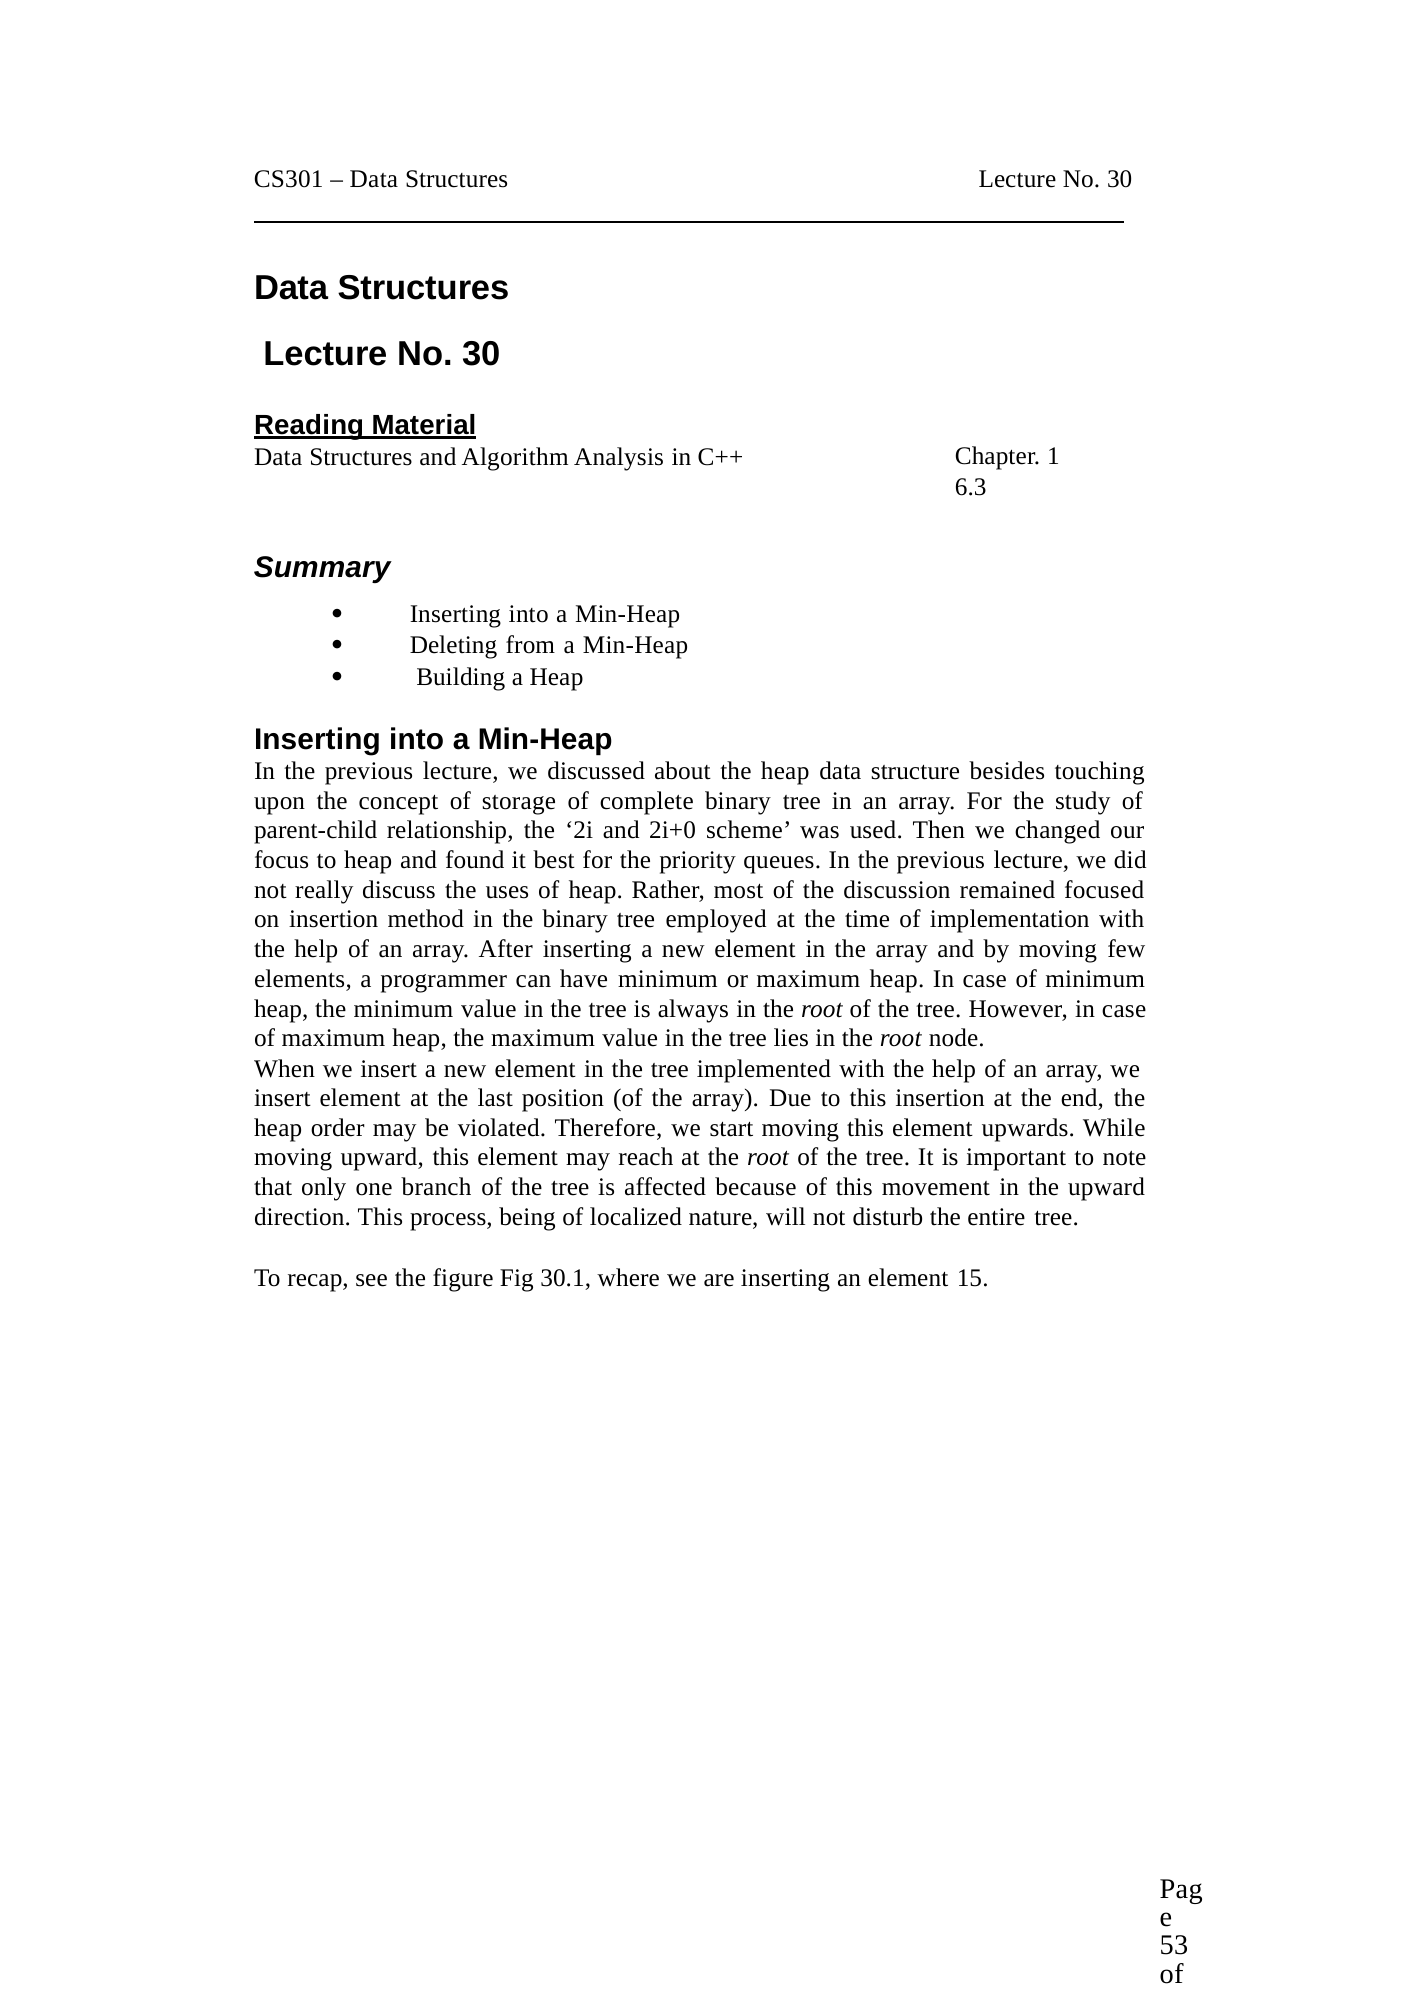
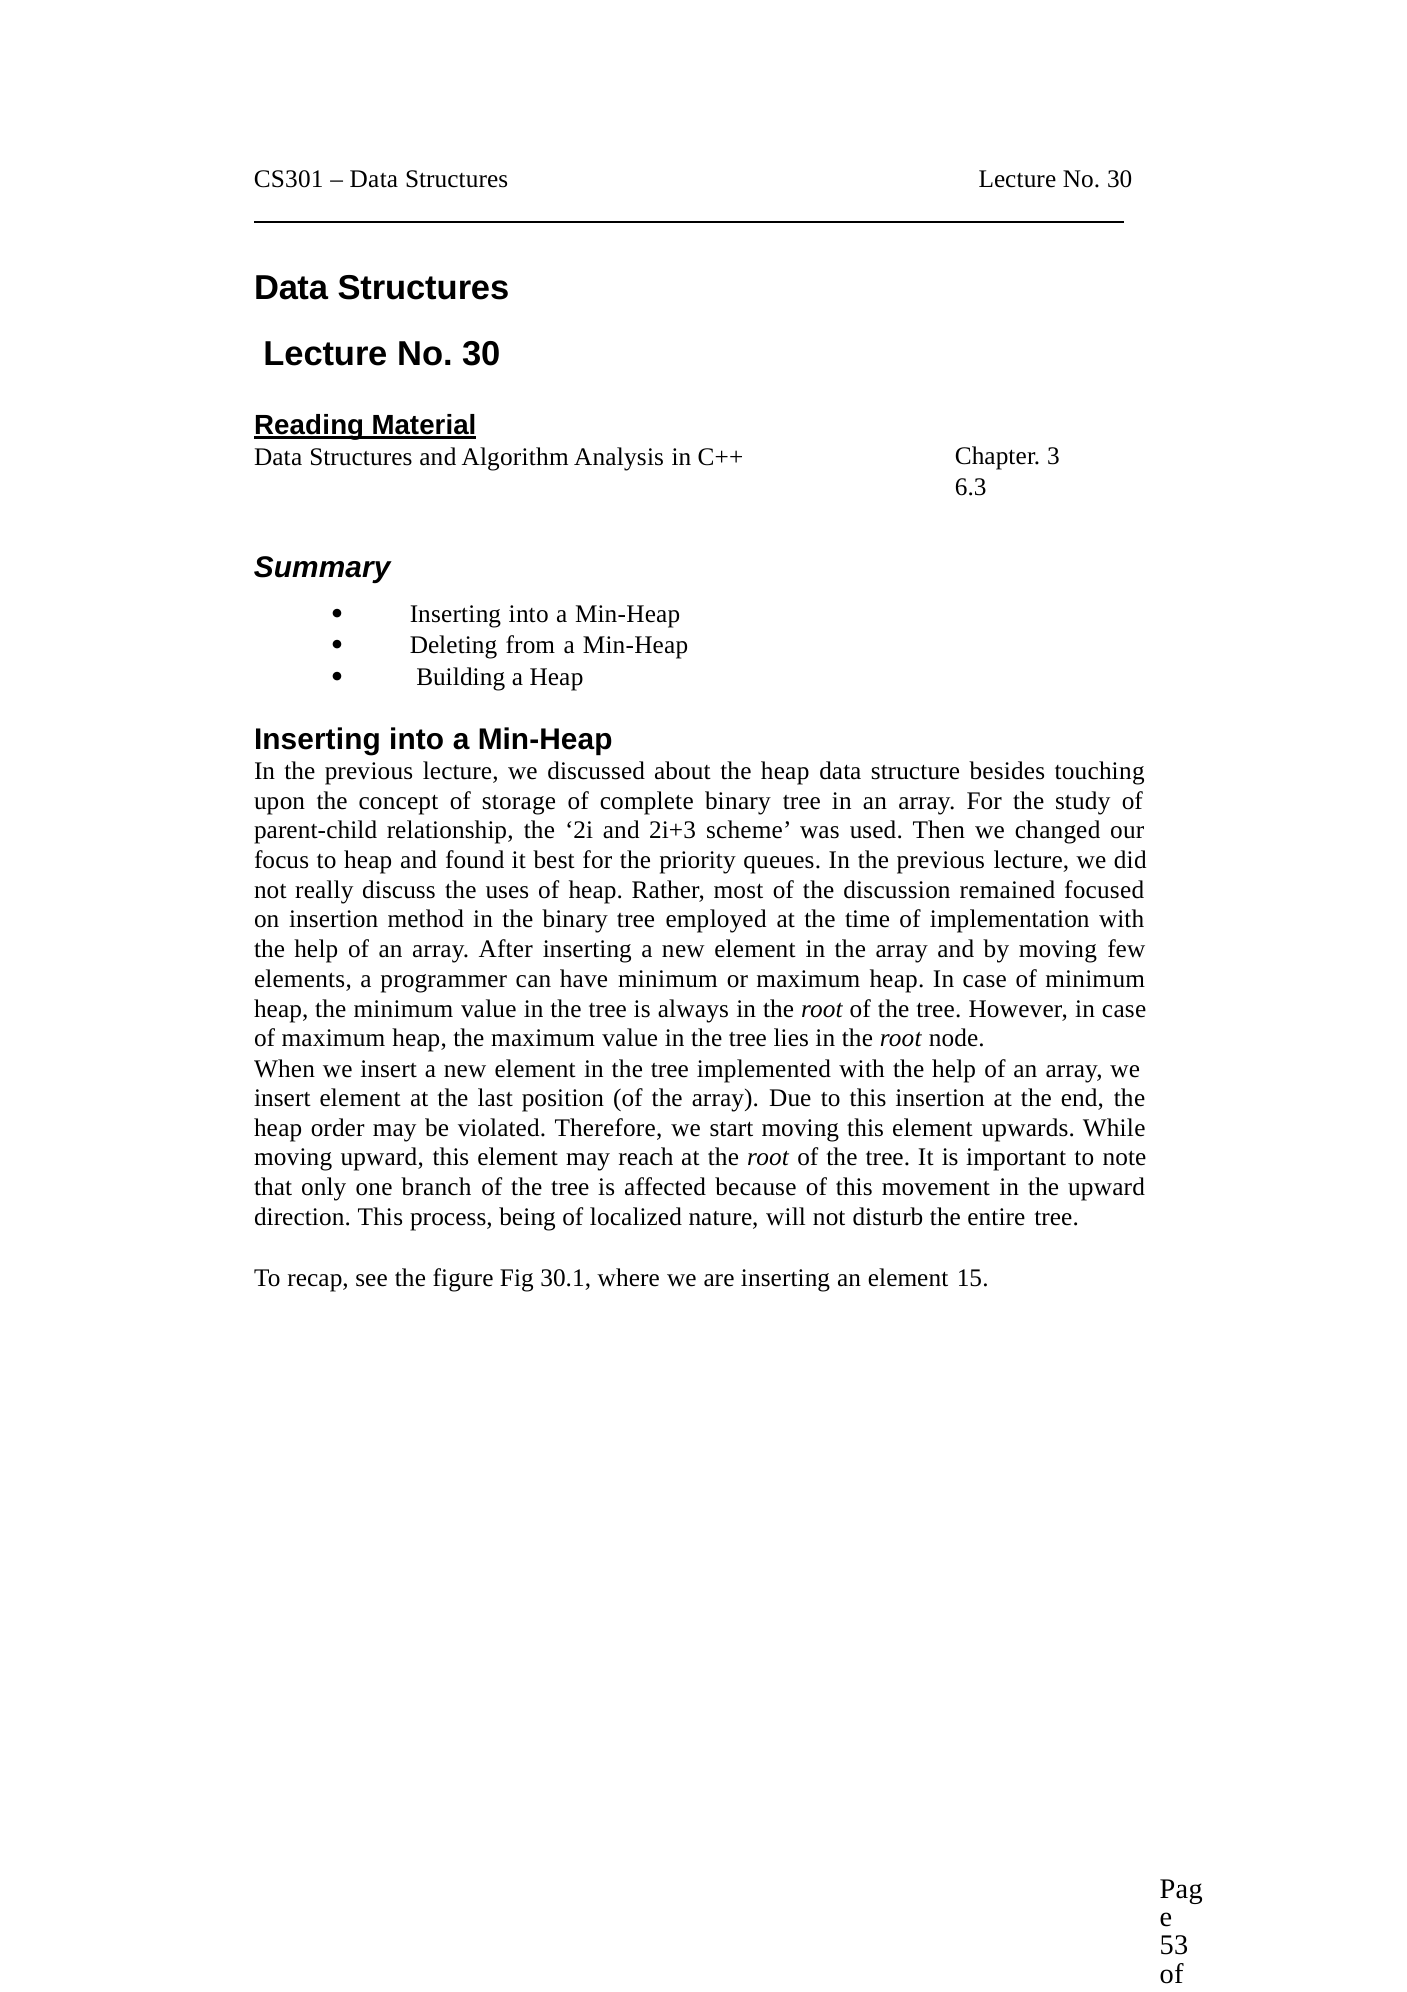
1: 1 -> 3
2i+0: 2i+0 -> 2i+3
